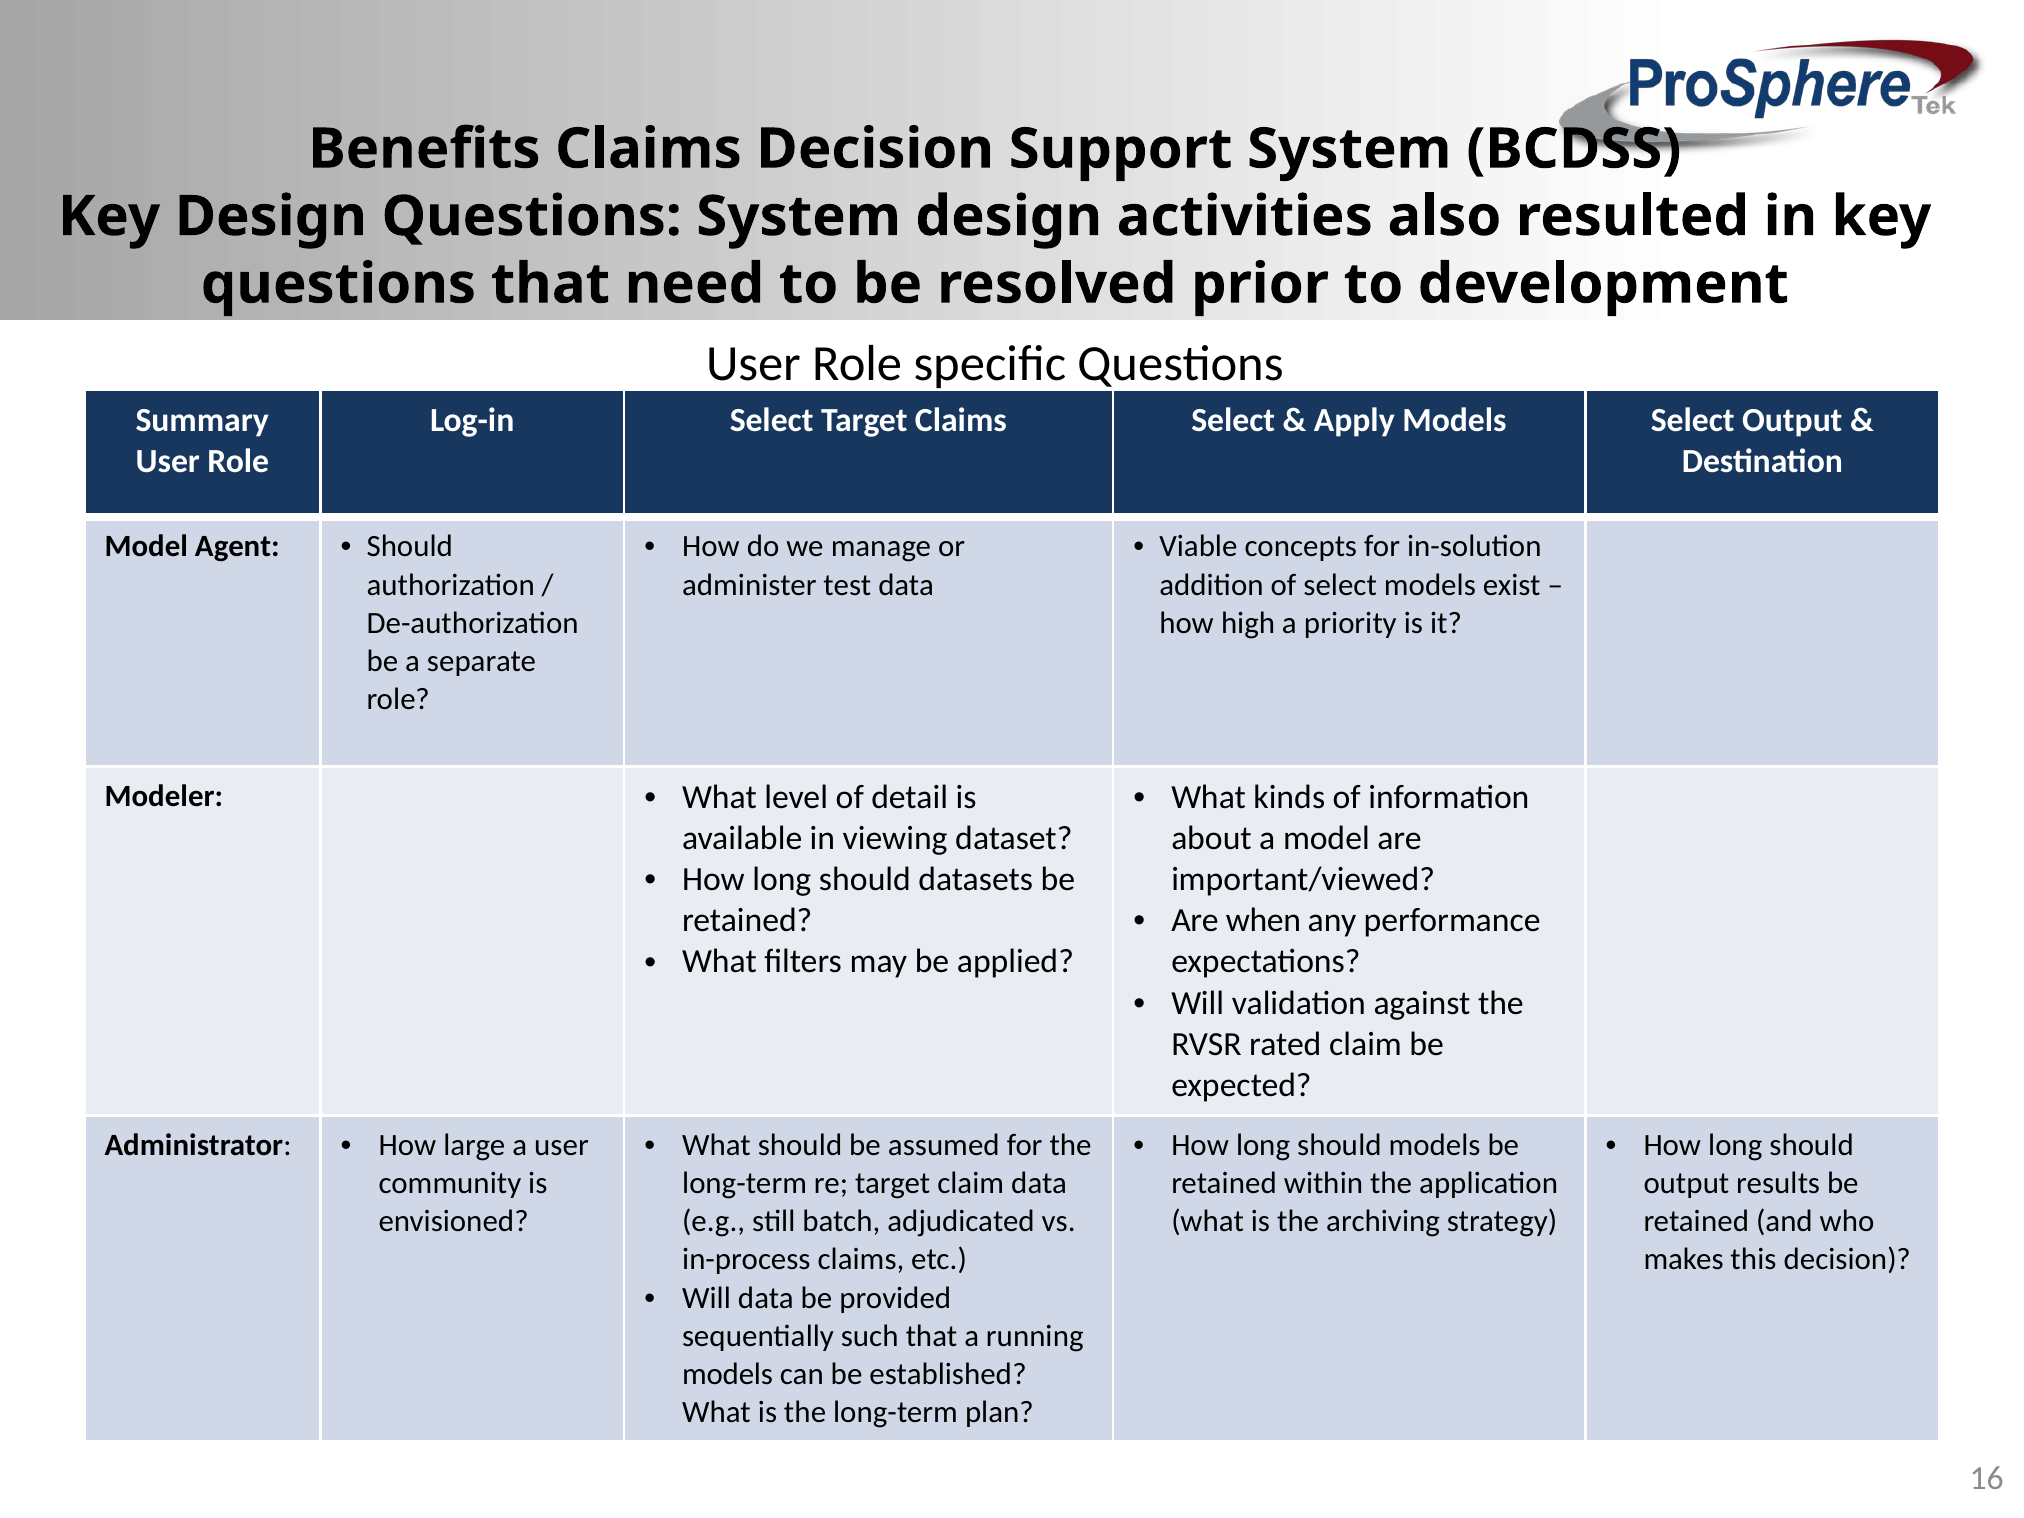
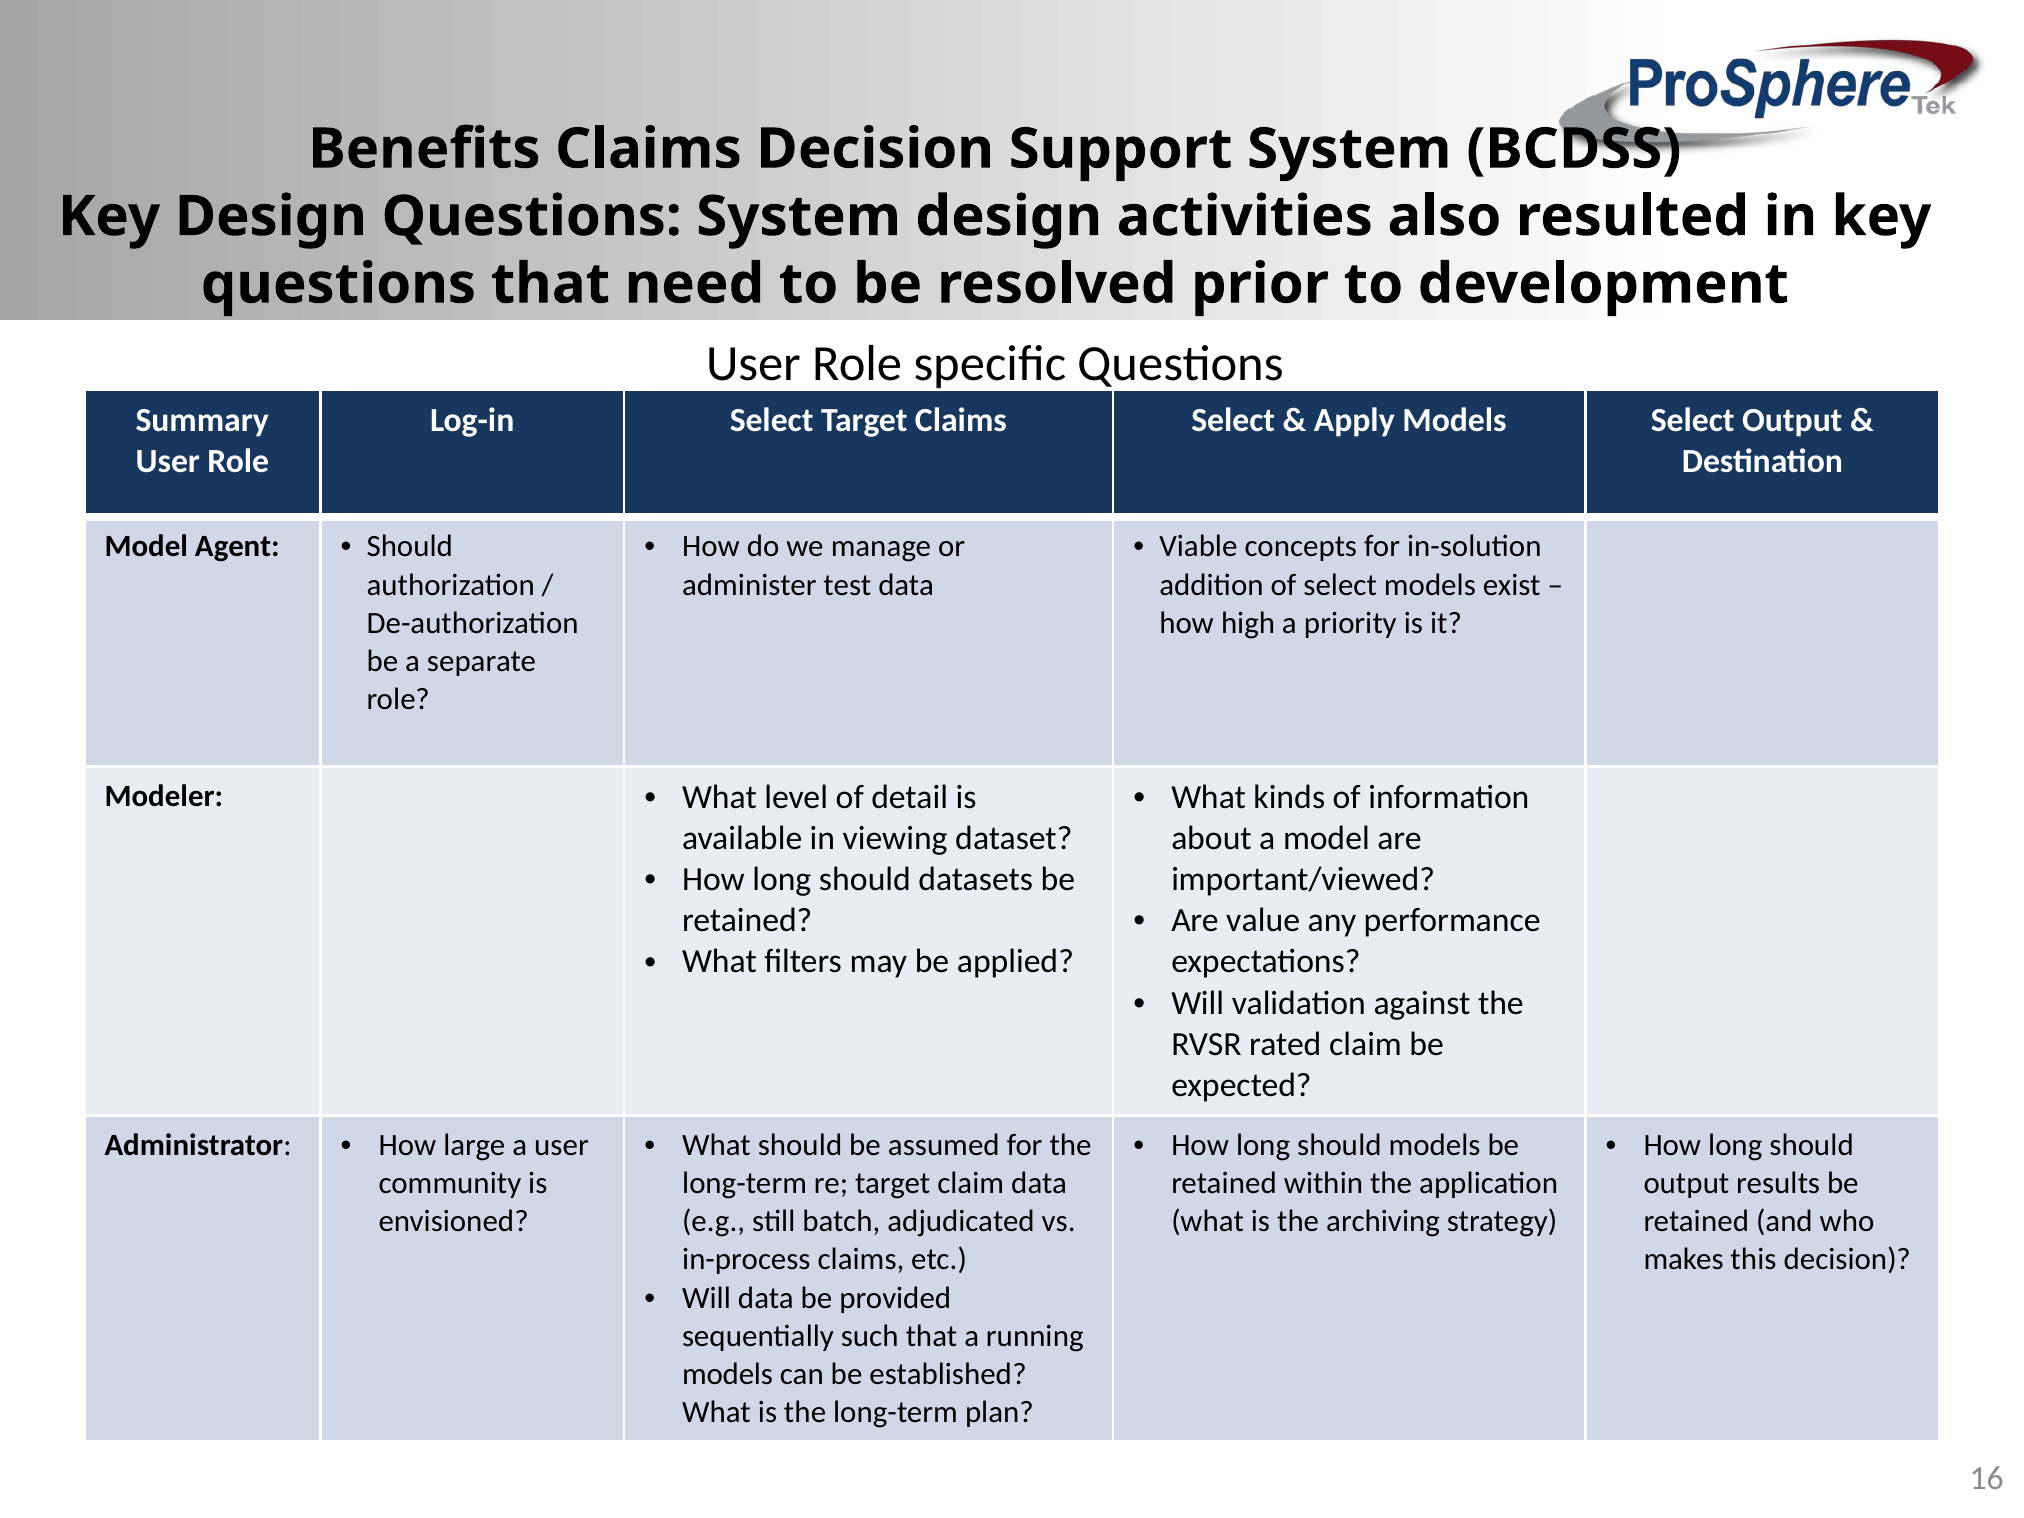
when: when -> value
